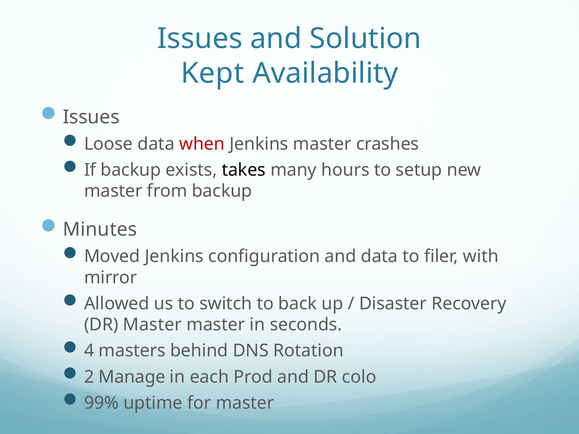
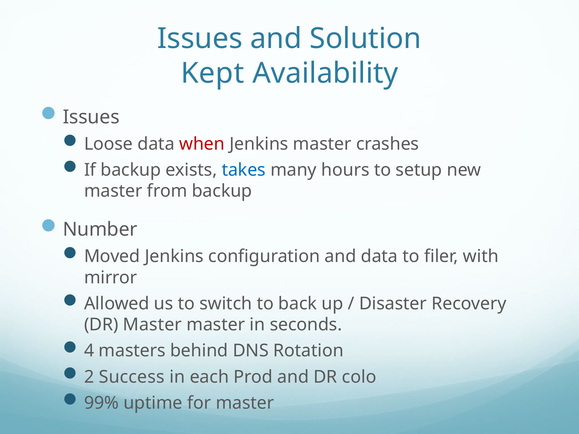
takes colour: black -> blue
Minutes: Minutes -> Number
Manage: Manage -> Success
